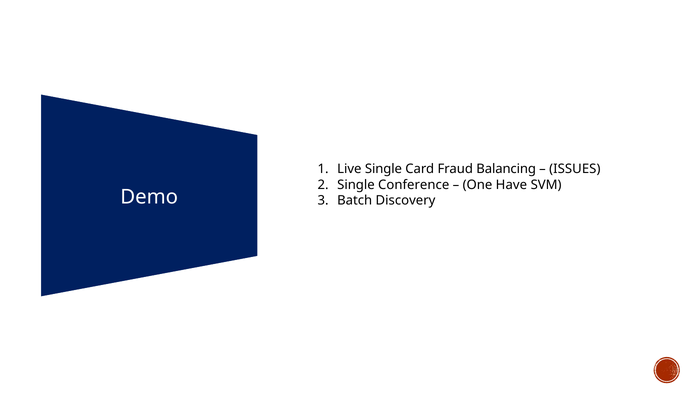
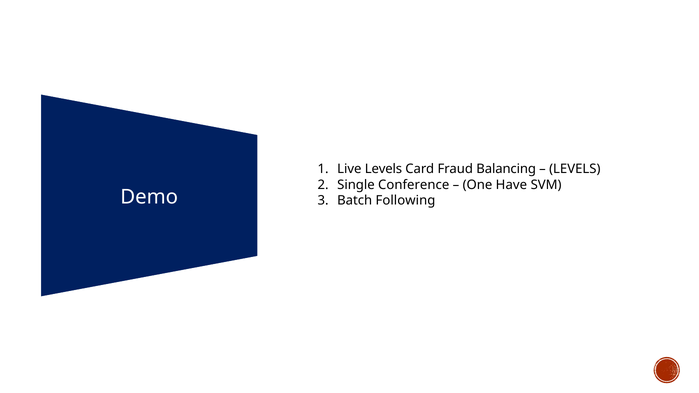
Live Single: Single -> Levels
ISSUES at (575, 169): ISSUES -> LEVELS
Discovery: Discovery -> Following
